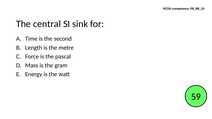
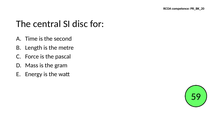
sink: sink -> disc
